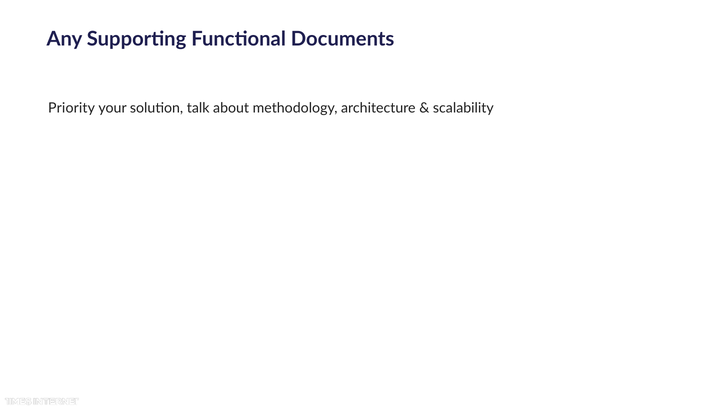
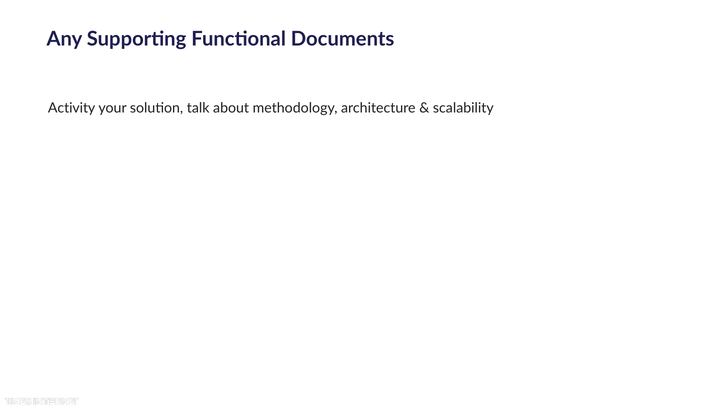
Priority: Priority -> Activity
